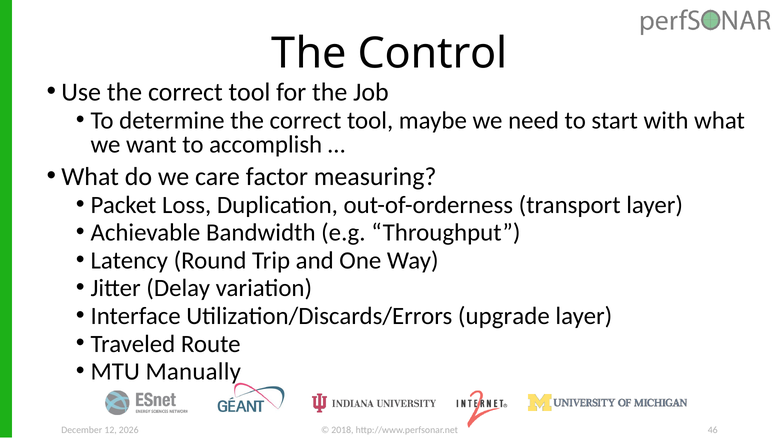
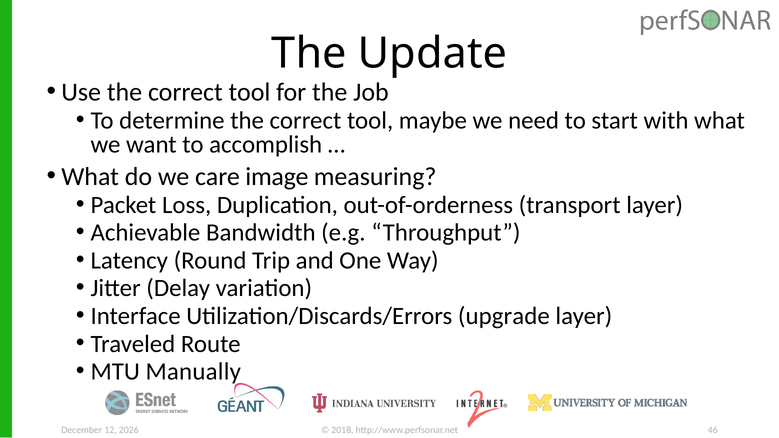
Control: Control -> Update
factor: factor -> image
